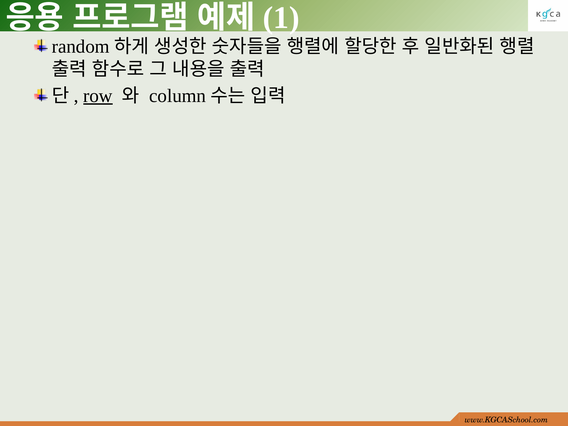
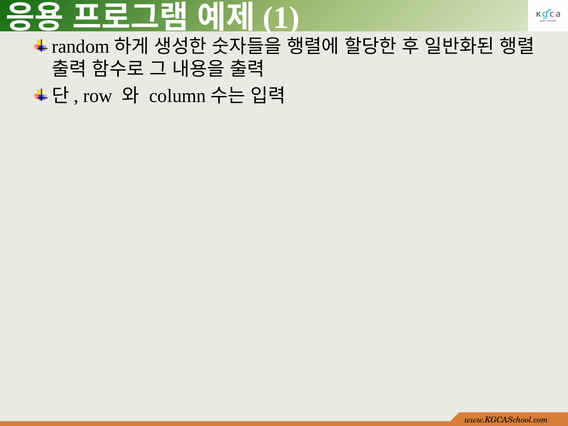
row underline: present -> none
